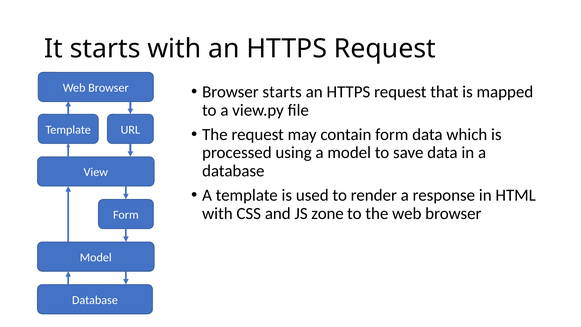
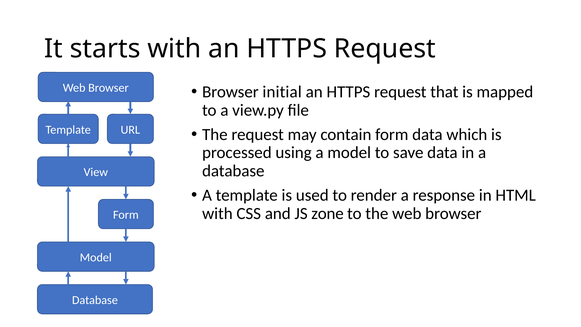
Browser starts: starts -> initial
